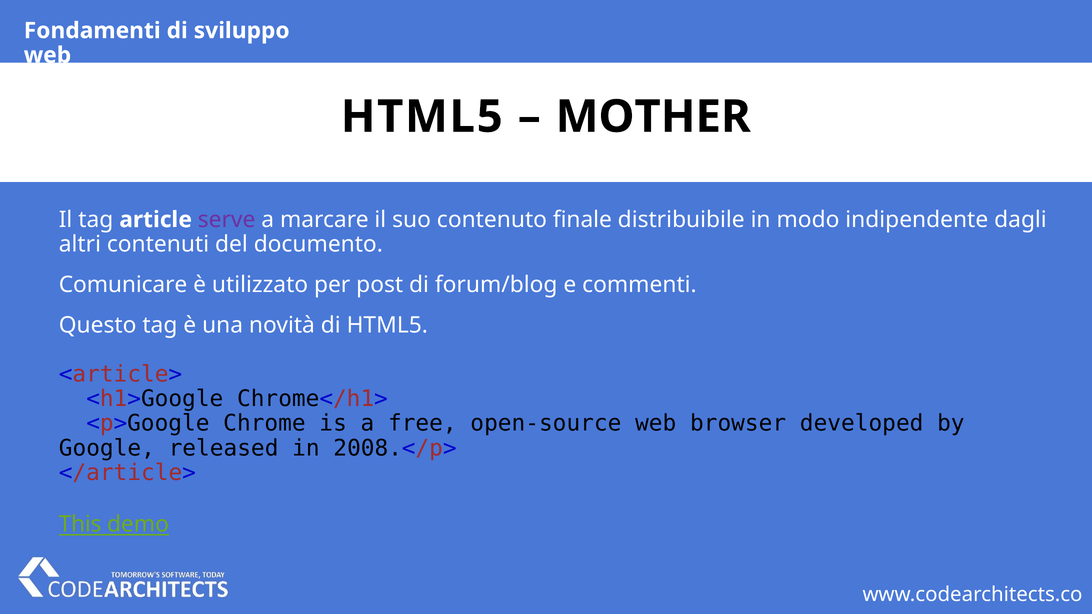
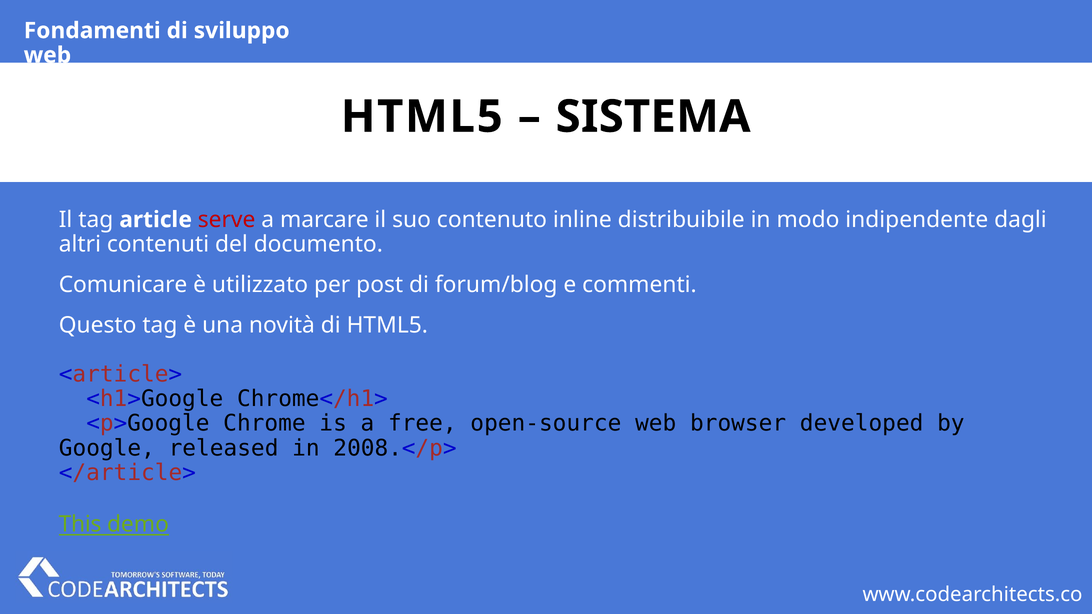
MOTHER: MOTHER -> SISTEMA
serve colour: purple -> red
finale: finale -> inline
